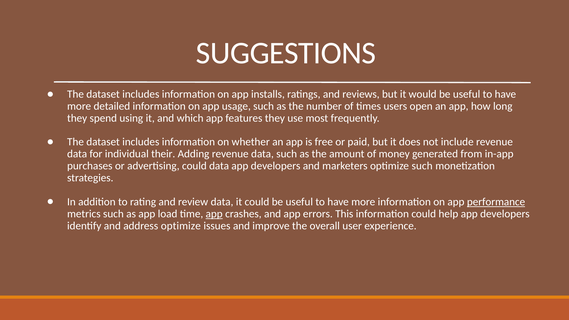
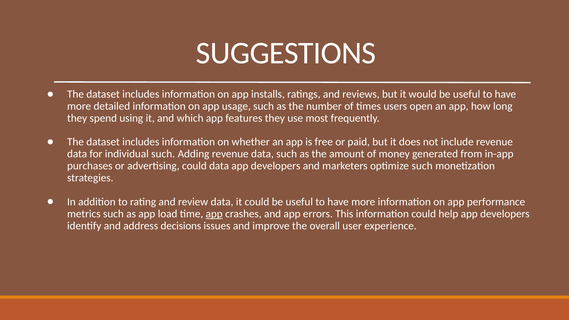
individual their: their -> such
performance underline: present -> none
address optimize: optimize -> decisions
